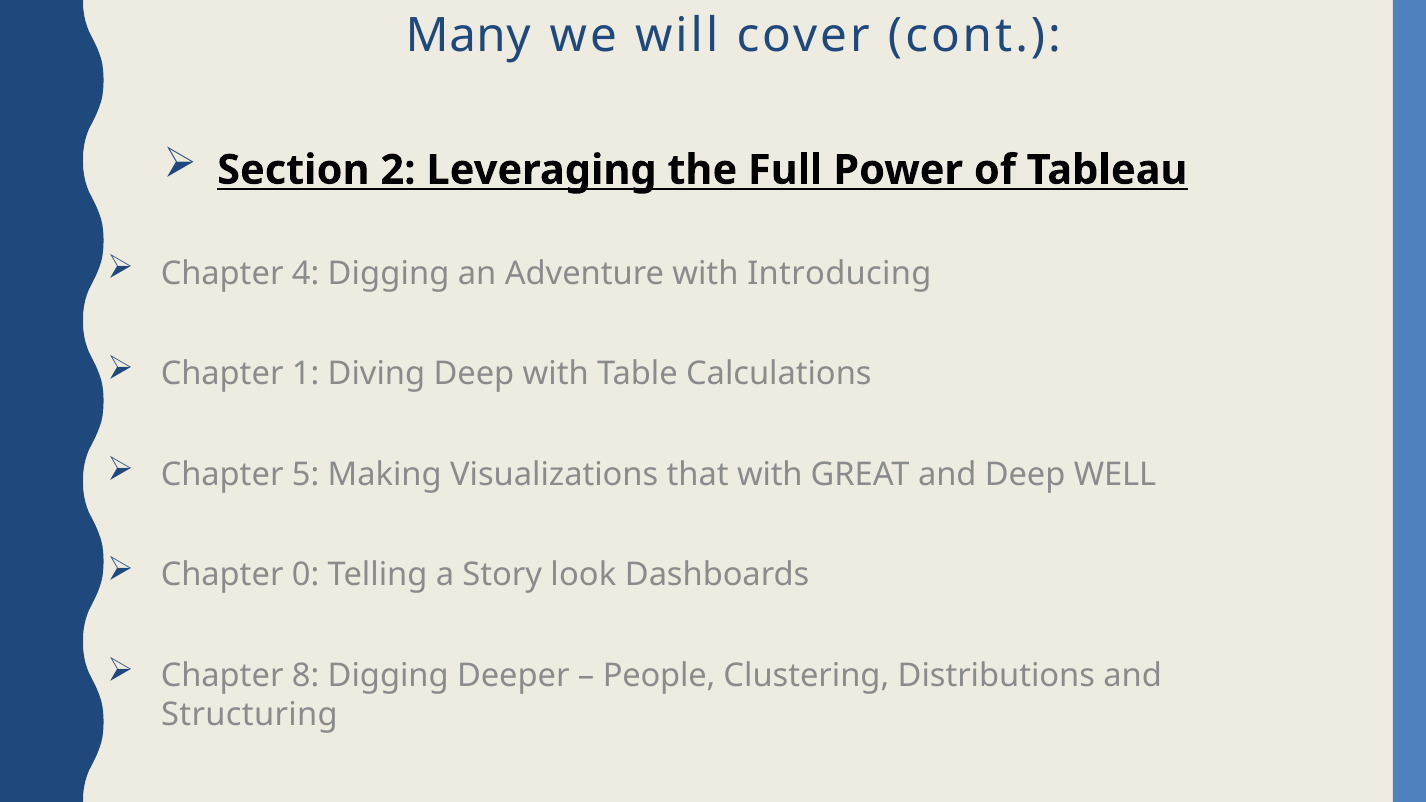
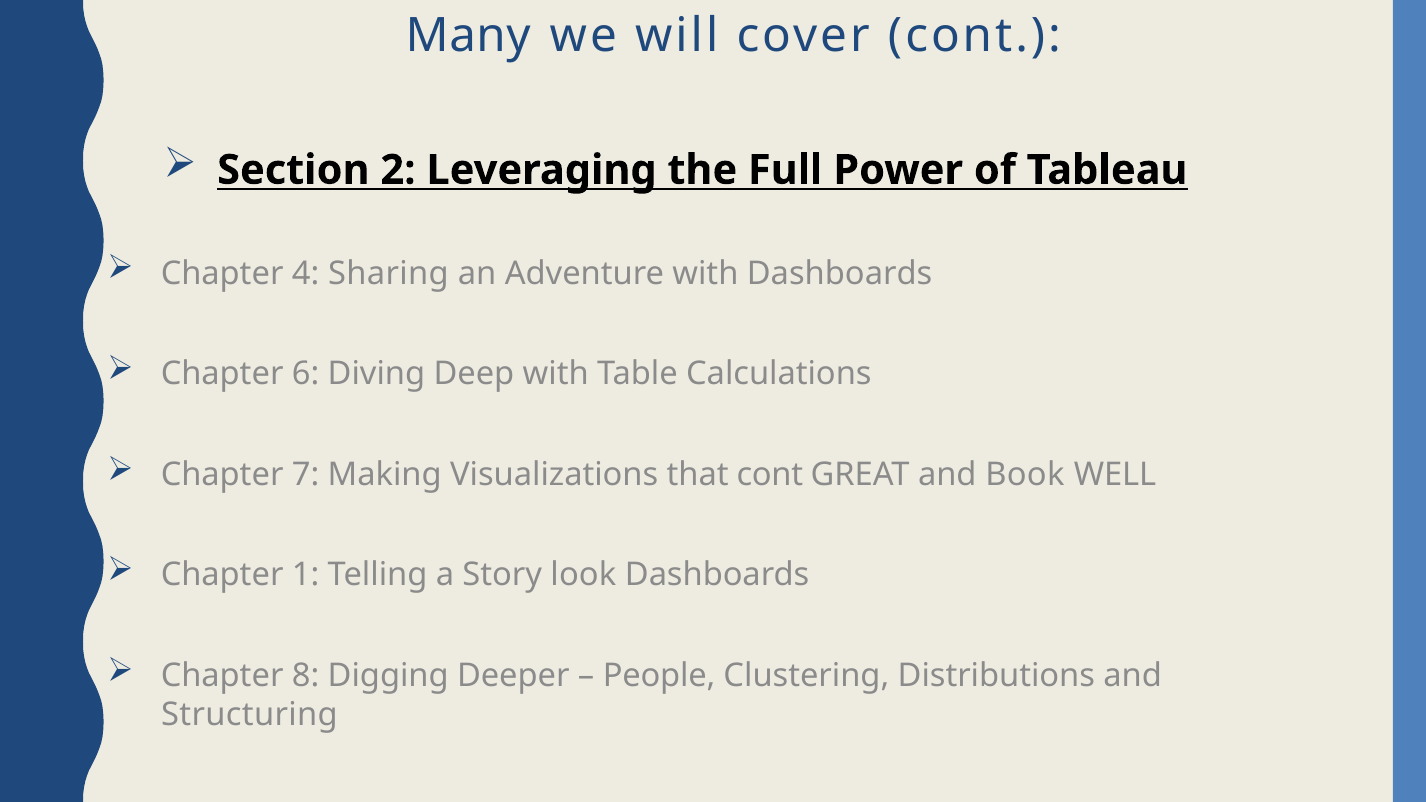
4 Digging: Digging -> Sharing
with Introducing: Introducing -> Dashboards
1: 1 -> 6
5: 5 -> 7
that with: with -> cont
and Deep: Deep -> Book
0: 0 -> 1
